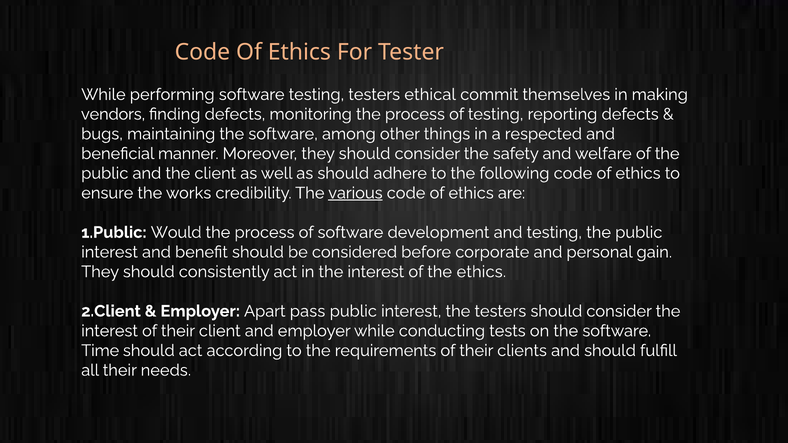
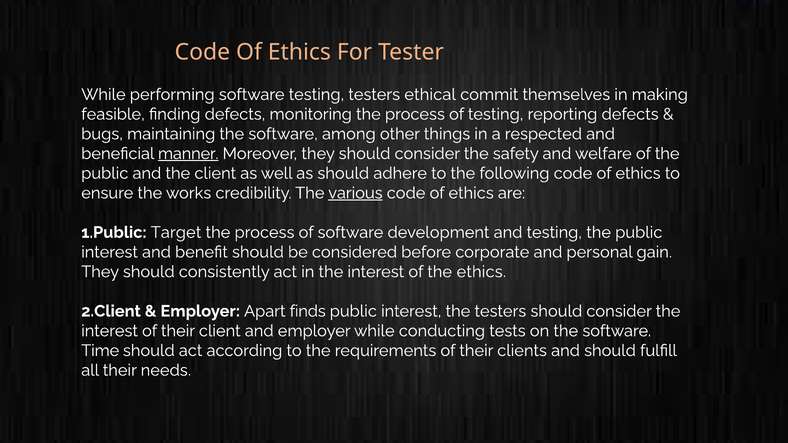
vendors: vendors -> feasible
manner underline: none -> present
Would: Would -> Target
pass: pass -> finds
